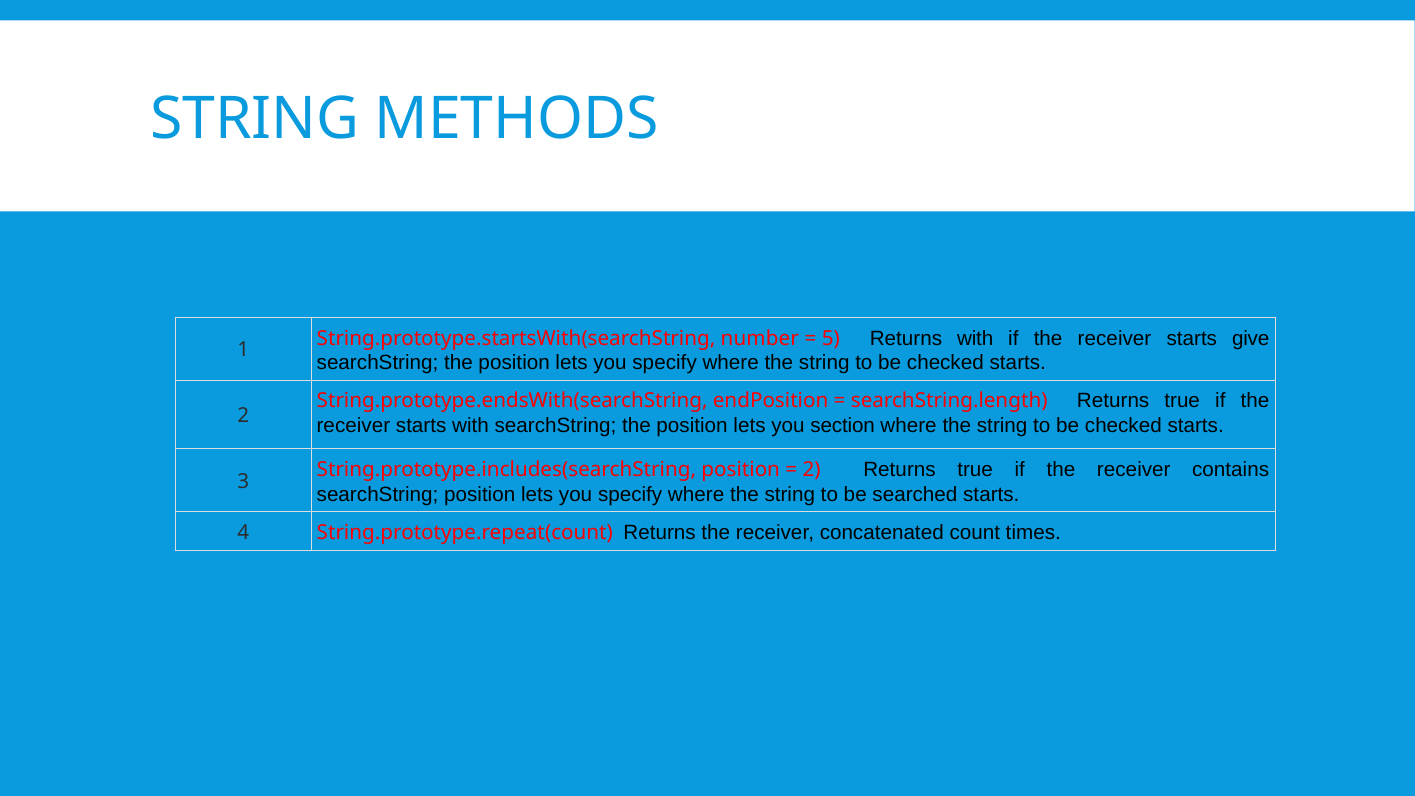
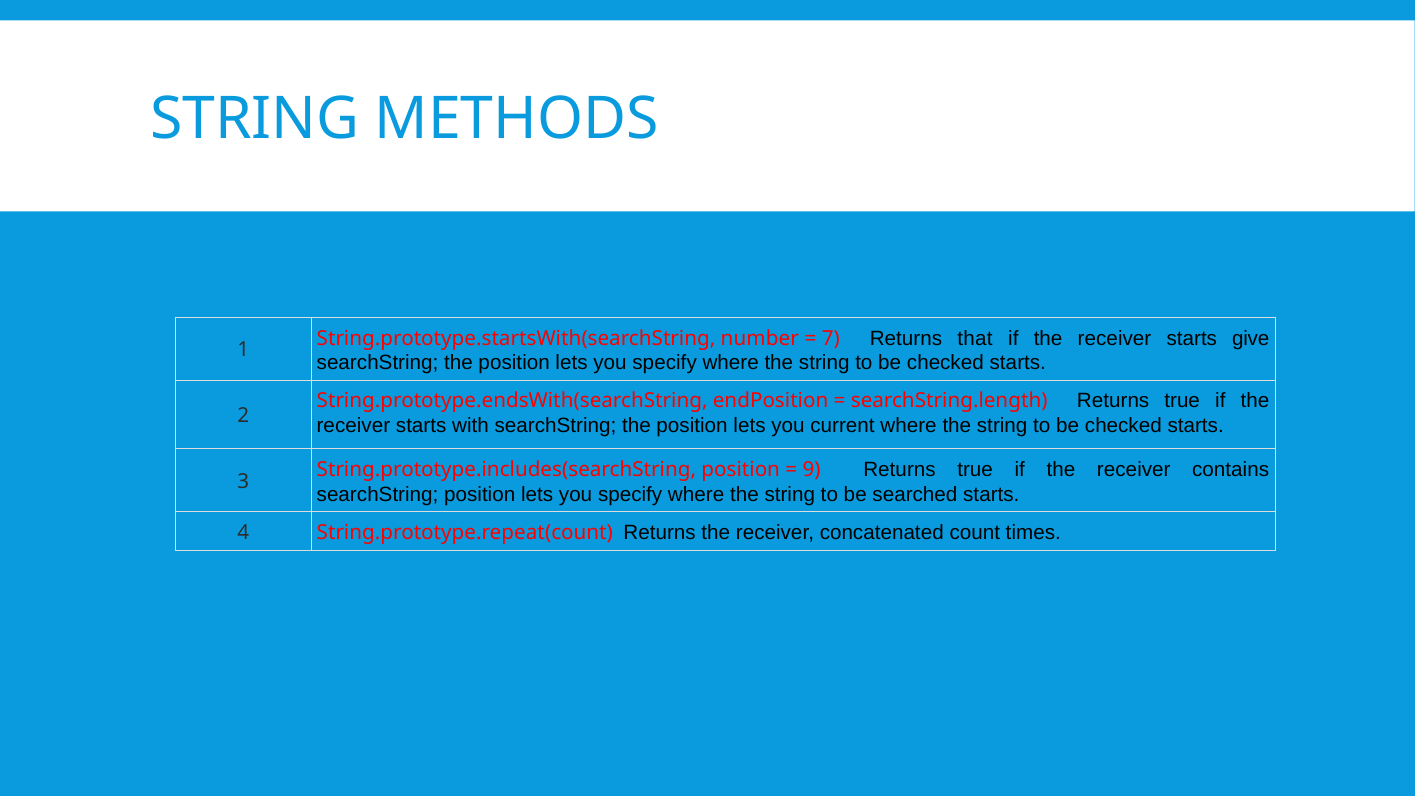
5: 5 -> 7
Returns with: with -> that
section: section -> current
2 at (812, 470): 2 -> 9
